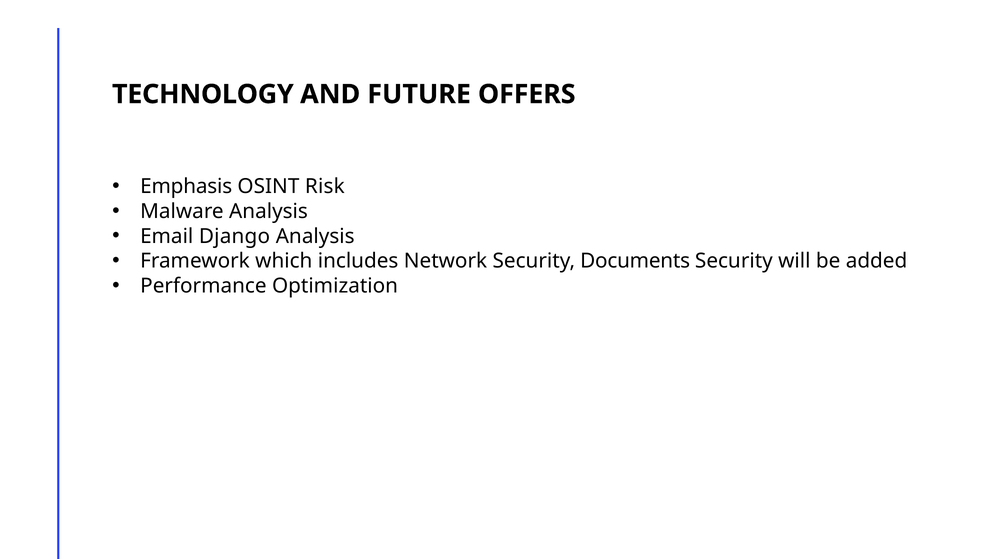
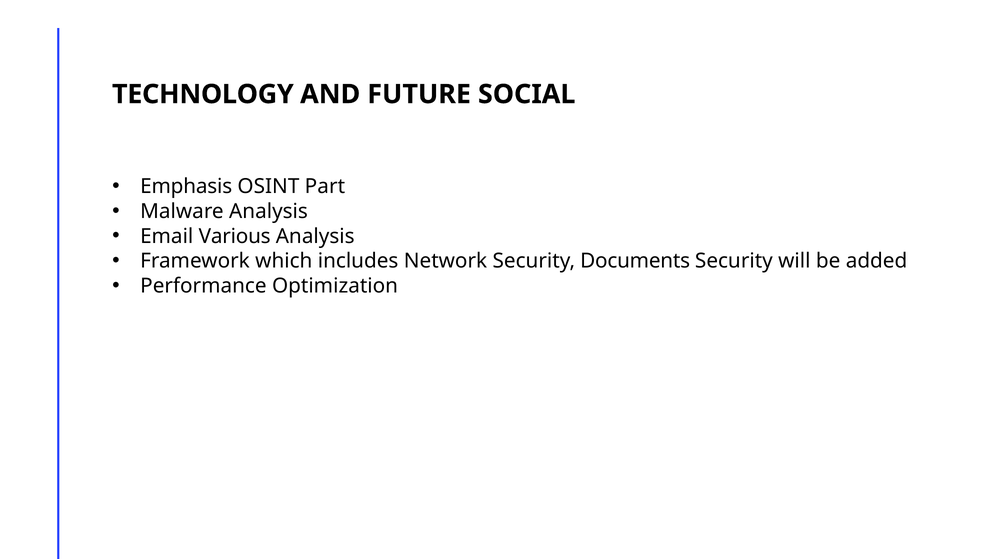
OFFERS: OFFERS -> SOCIAL
Risk: Risk -> Part
Django: Django -> Various
